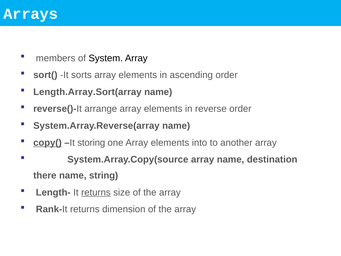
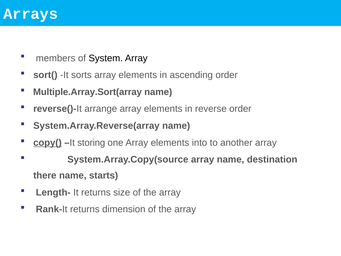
Length.Array.Sort(array: Length.Array.Sort(array -> Multiple.Array.Sort(array
string: string -> starts
returns at (96, 192) underline: present -> none
